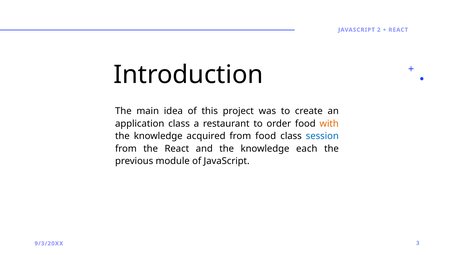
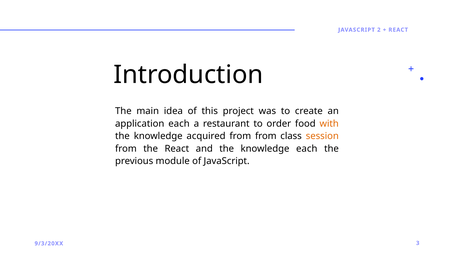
application class: class -> each
from food: food -> from
session colour: blue -> orange
